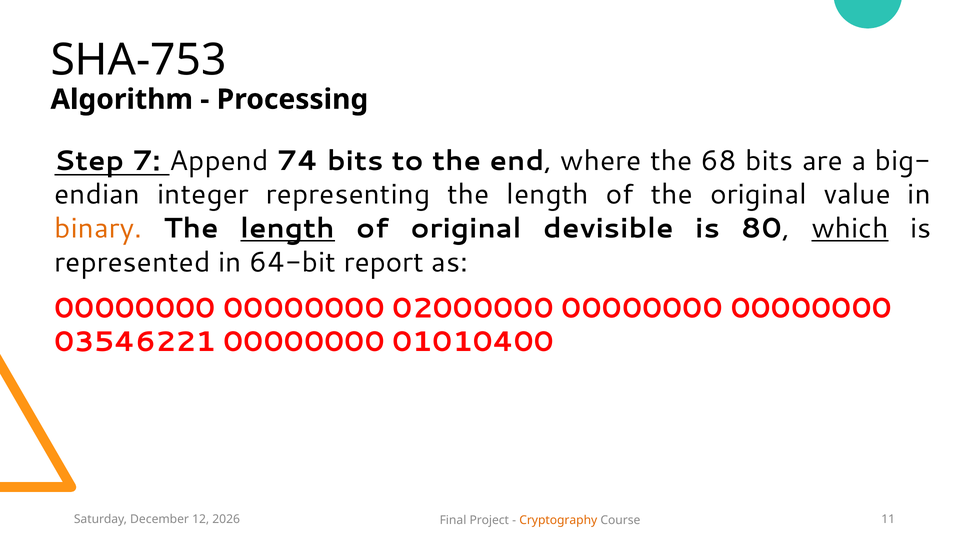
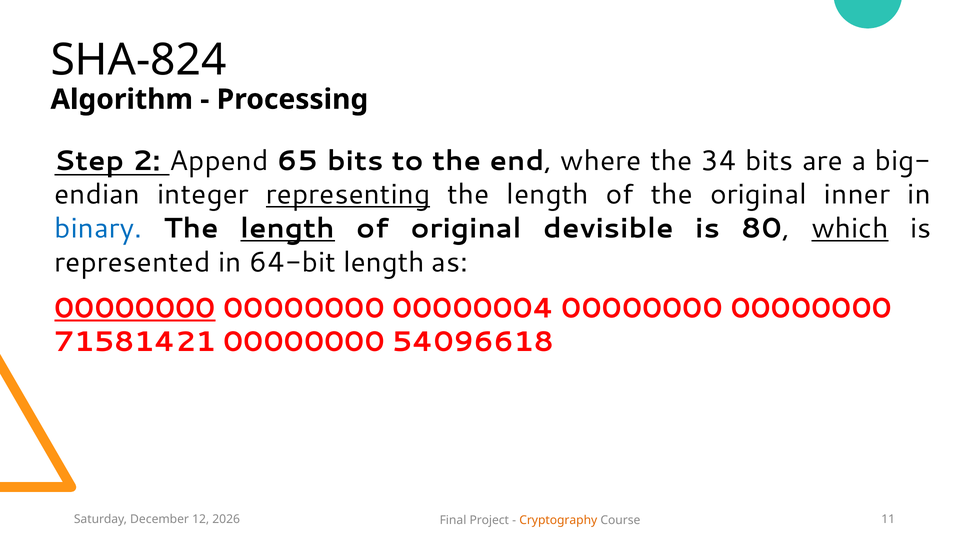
SHA-753: SHA-753 -> SHA-824
7: 7 -> 2
74: 74 -> 65
68: 68 -> 34
representing underline: none -> present
value: value -> inner
binary colour: orange -> blue
64-bit report: report -> length
00000000 at (135, 308) underline: none -> present
02000000: 02000000 -> 00000004
03546221: 03546221 -> 71581421
01010400: 01010400 -> 54096618
